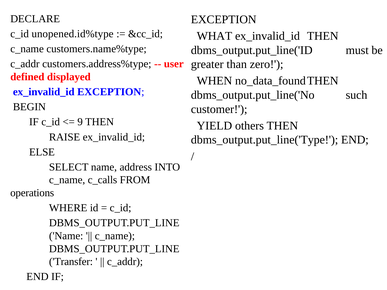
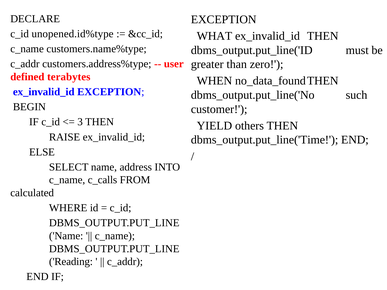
displayed: displayed -> terabytes
9: 9 -> 3
dbms_output.put_line('Type: dbms_output.put_line('Type -> dbms_output.put_line('Time
operations: operations -> calculated
Transfer: Transfer -> Reading
